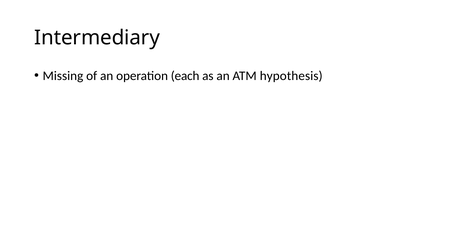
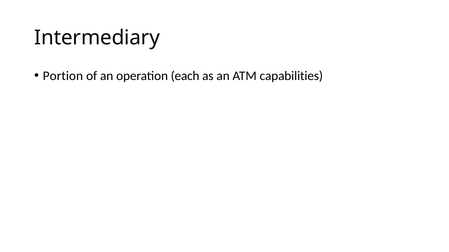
Missing: Missing -> Portion
hypothesis: hypothesis -> capabilities
